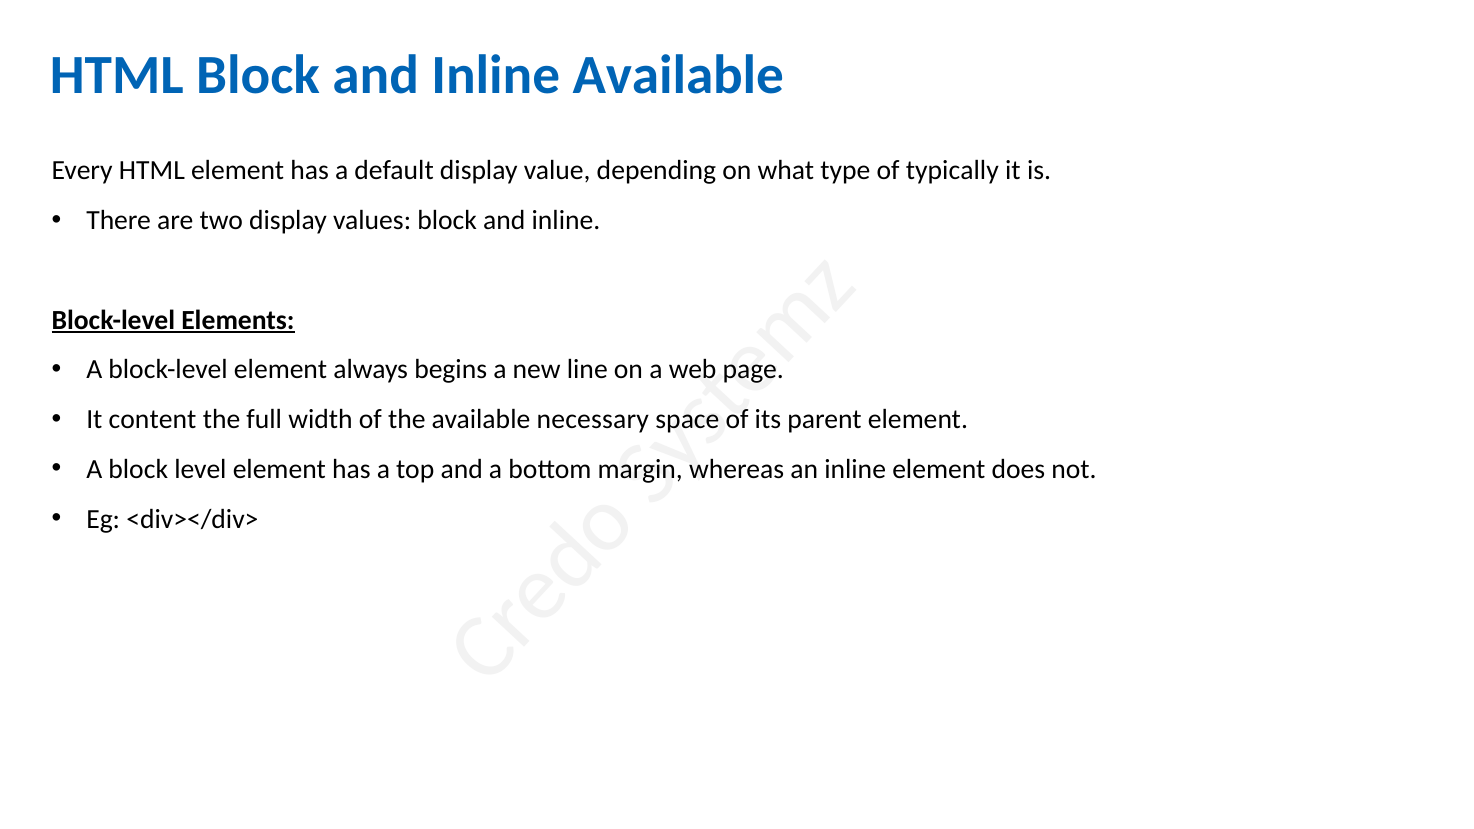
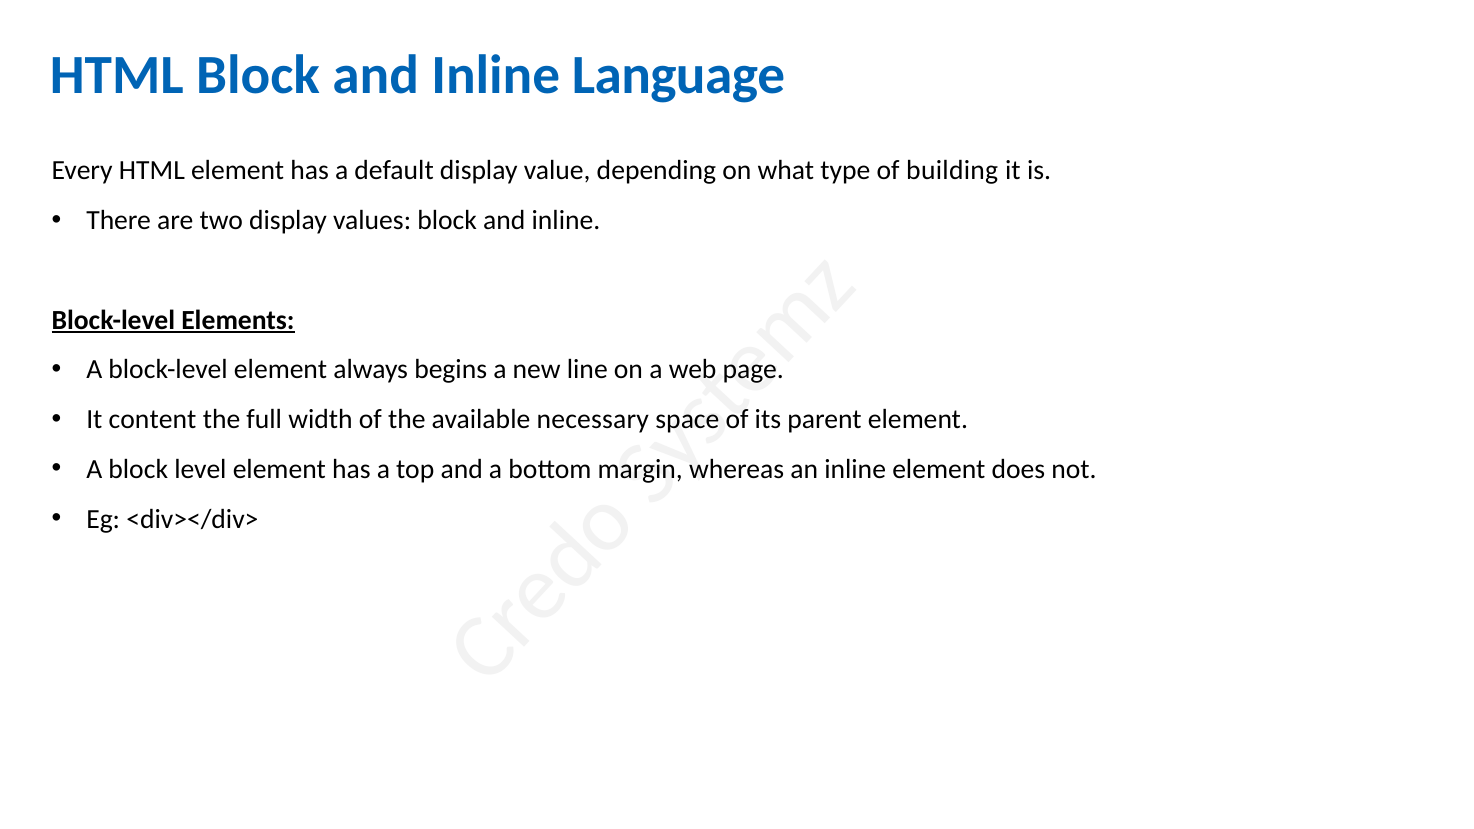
Inline Available: Available -> Language
typically: typically -> building
